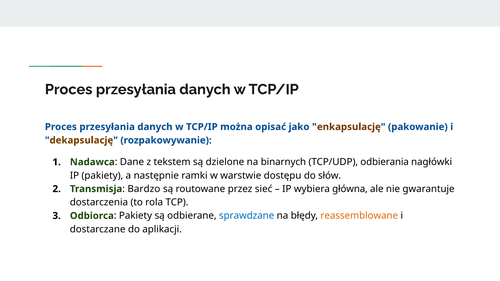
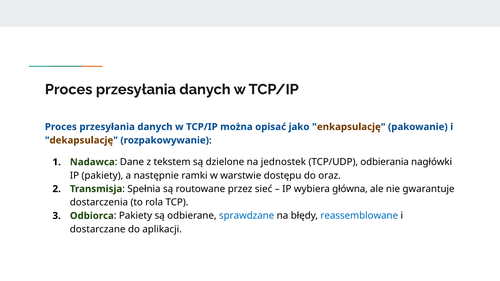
binarnych: binarnych -> jednostek
słów: słów -> oraz
Bardzo: Bardzo -> Spełnia
reassemblowane colour: orange -> blue
